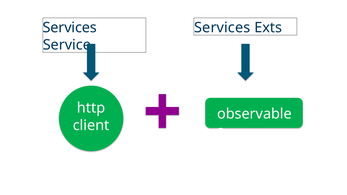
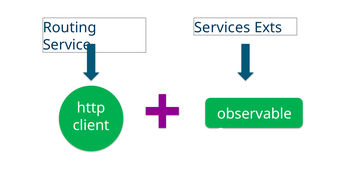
Services at (70, 28): Services -> Routing
